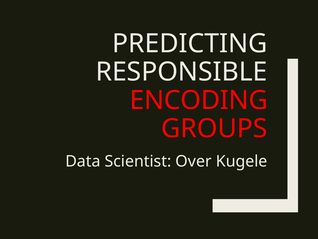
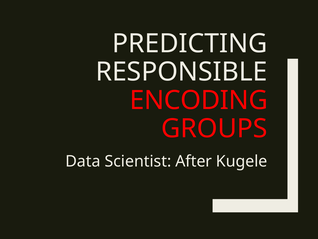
Over: Over -> After
